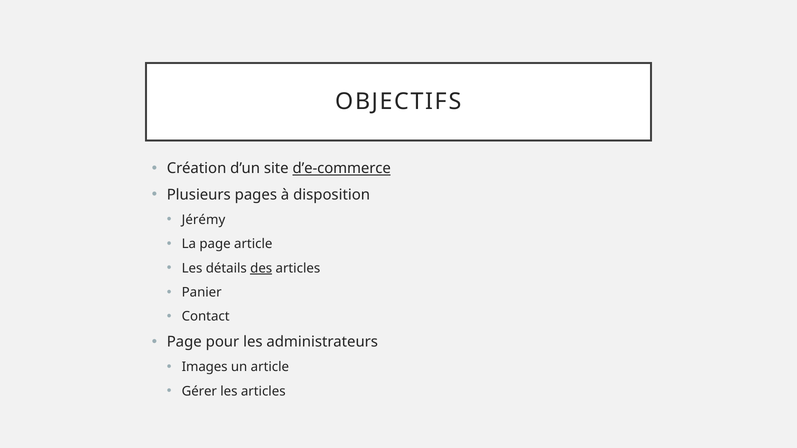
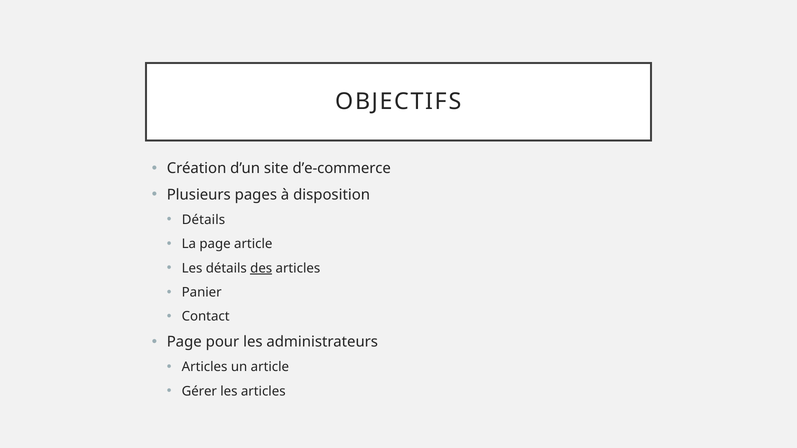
d’e-commerce underline: present -> none
Jérémy at (204, 220): Jérémy -> Détails
Images at (205, 367): Images -> Articles
